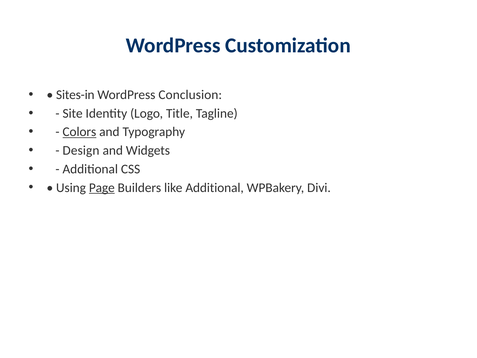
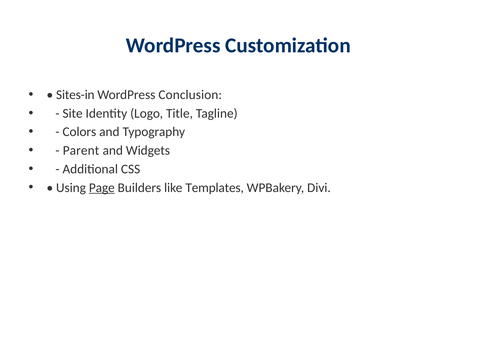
Colors underline: present -> none
Design: Design -> Parent
like Additional: Additional -> Templates
